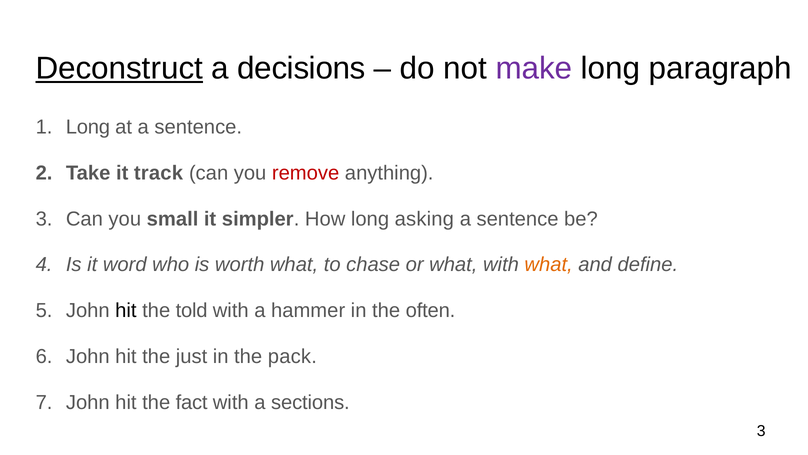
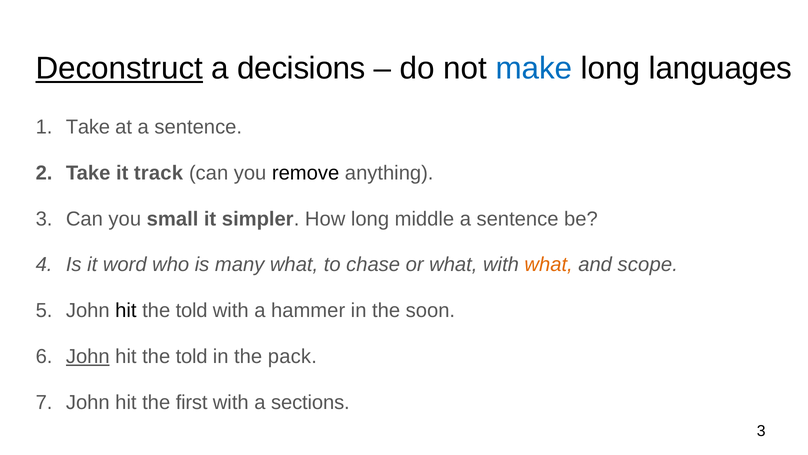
make colour: purple -> blue
paragraph: paragraph -> languages
Long at (88, 127): Long -> Take
remove colour: red -> black
asking: asking -> middle
worth: worth -> many
define: define -> scope
often: often -> soon
John at (88, 356) underline: none -> present
just at (192, 356): just -> told
fact: fact -> first
